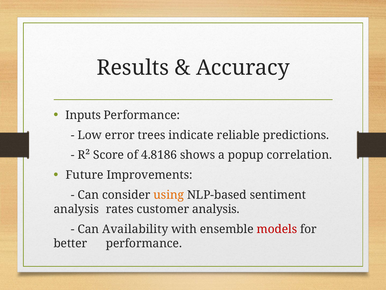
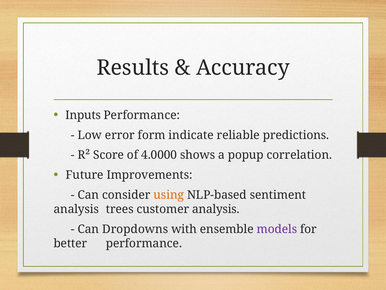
trees: trees -> form
4.8186: 4.8186 -> 4.0000
rates: rates -> trees
Availability: Availability -> Dropdowns
models colour: red -> purple
